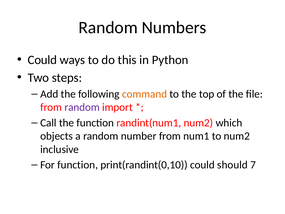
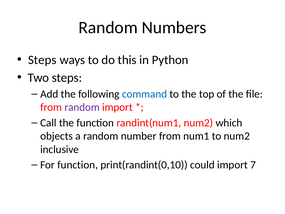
Could at (42, 60): Could -> Steps
command colour: orange -> blue
could should: should -> import
